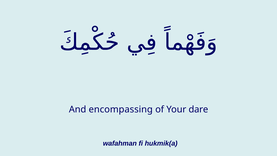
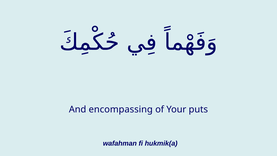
dare: dare -> puts
